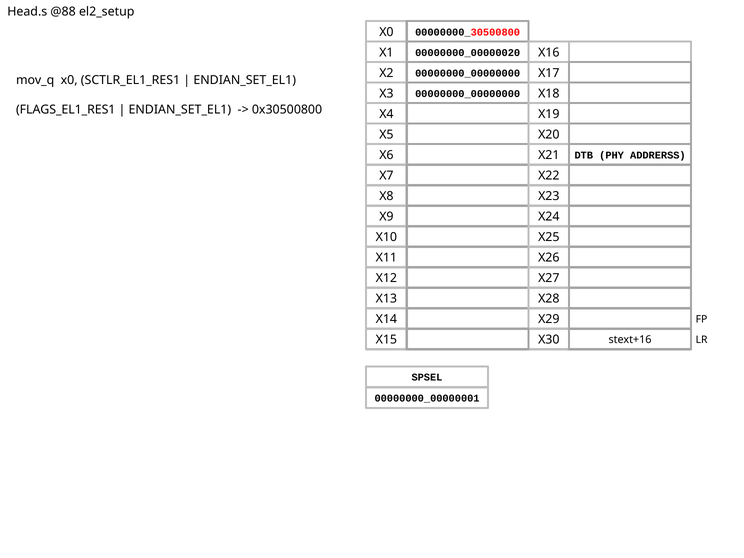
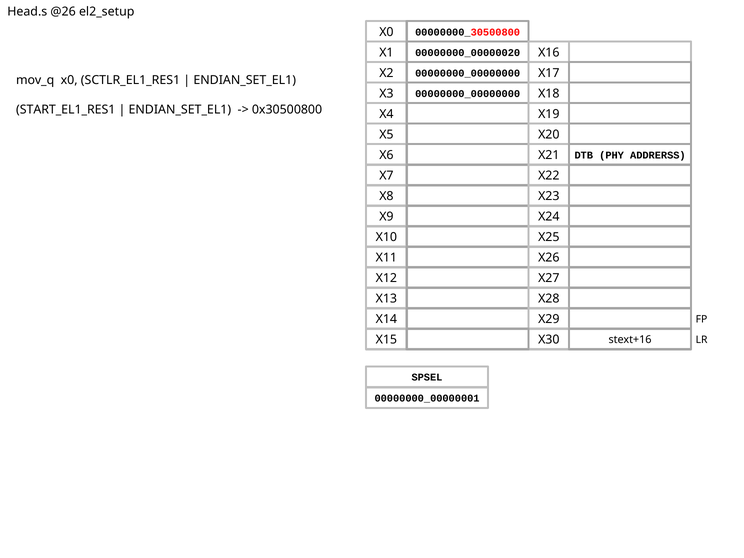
@88: @88 -> @26
FLAGS_EL1_RES1: FLAGS_EL1_RES1 -> START_EL1_RES1
